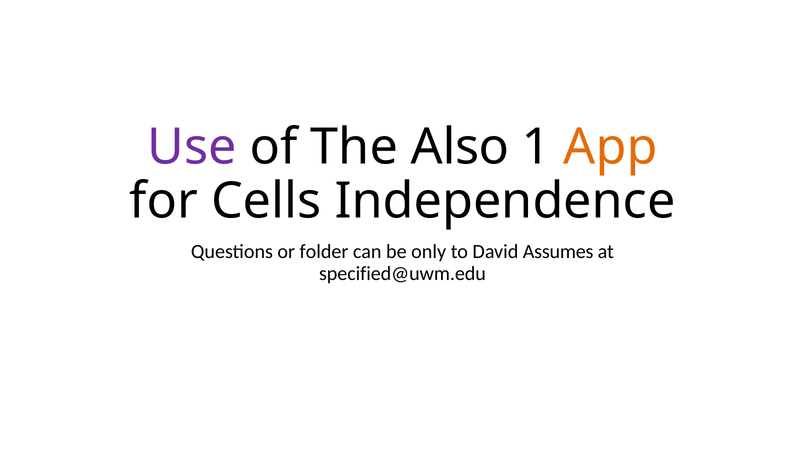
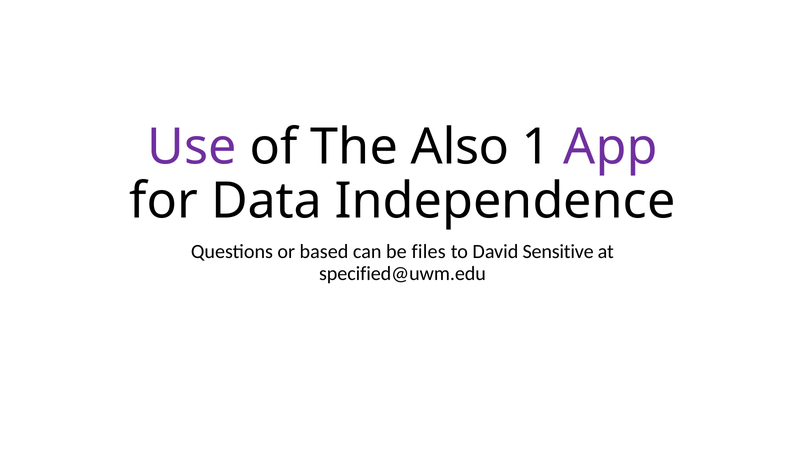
App colour: orange -> purple
Cells: Cells -> Data
folder: folder -> based
only: only -> files
Assumes: Assumes -> Sensitive
